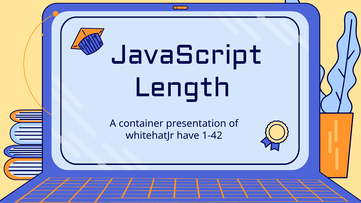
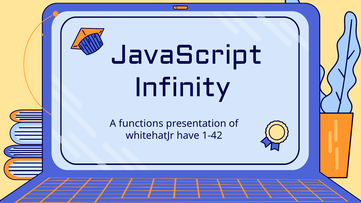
Length: Length -> Infinity
container: container -> functions
